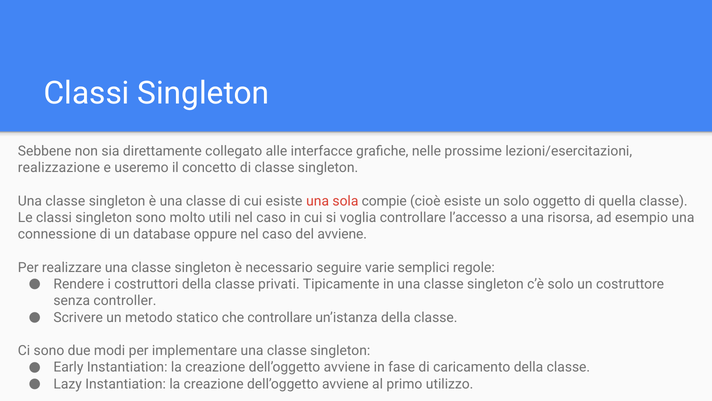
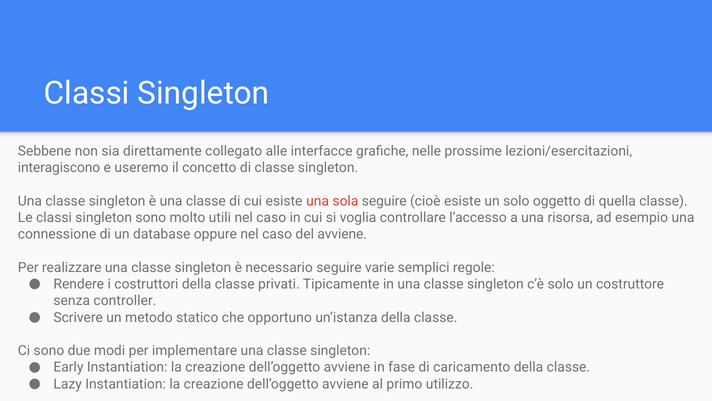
realizzazione: realizzazione -> interagiscono
sola compie: compie -> seguire
che controllare: controllare -> opportuno
